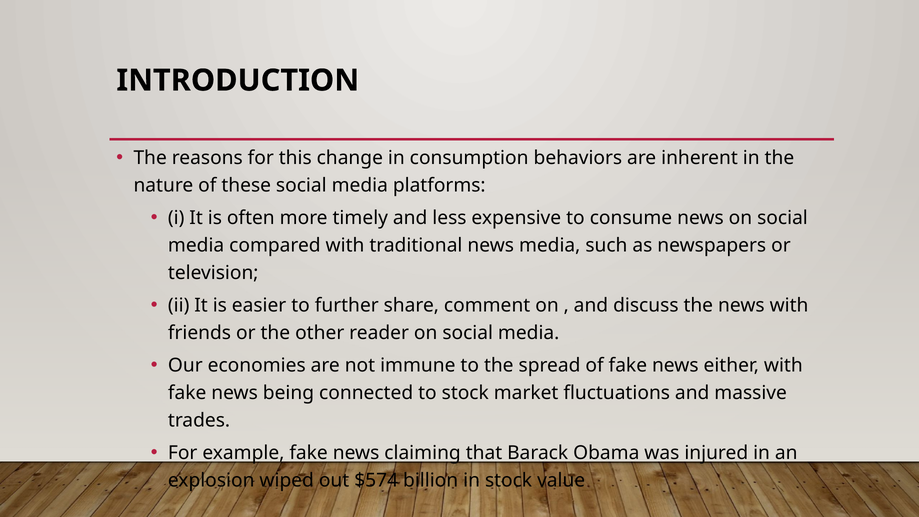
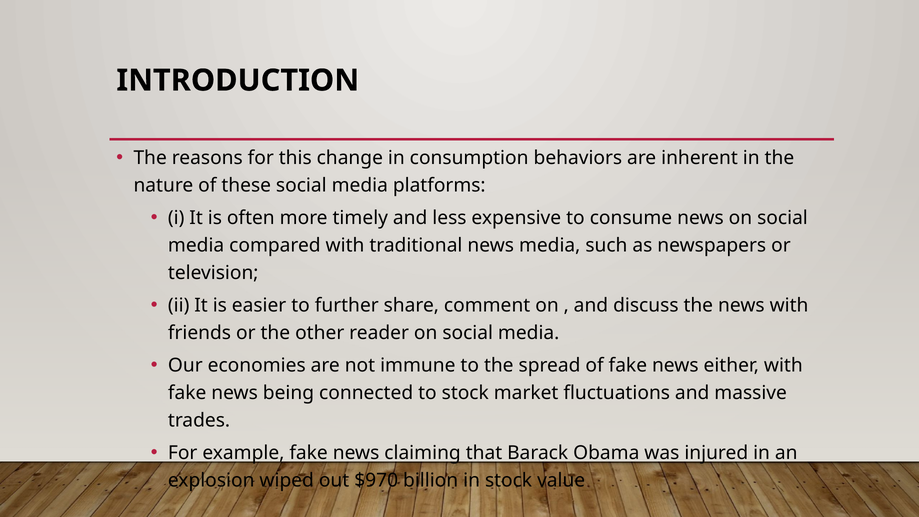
$574: $574 -> $970
